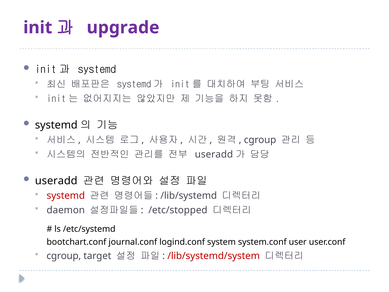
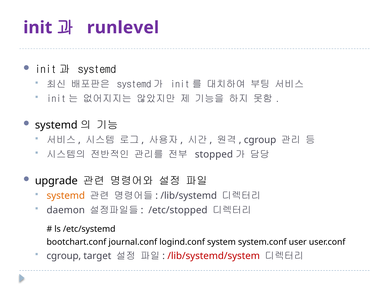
upgrade: upgrade -> runlevel
useradd at (214, 154): useradd -> stopped
useradd at (56, 181): useradd -> upgrade
systemd at (66, 196) colour: red -> orange
